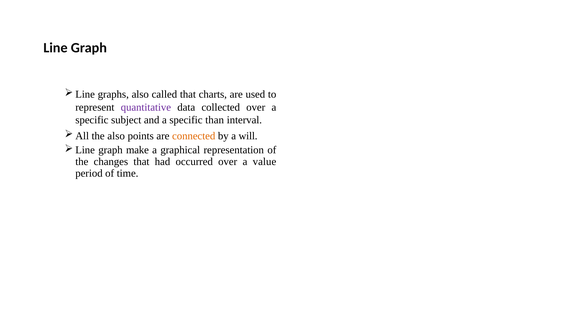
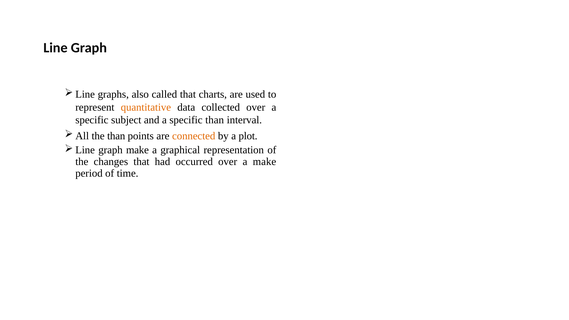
quantitative colour: purple -> orange
the also: also -> than
will: will -> plot
a value: value -> make
